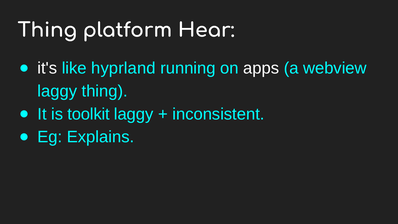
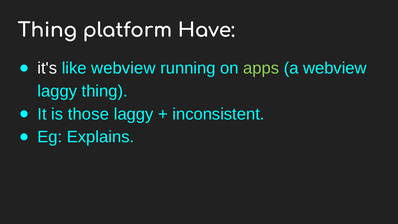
Hear: Hear -> Have
like hyprland: hyprland -> webview
apps colour: white -> light green
toolkit: toolkit -> those
